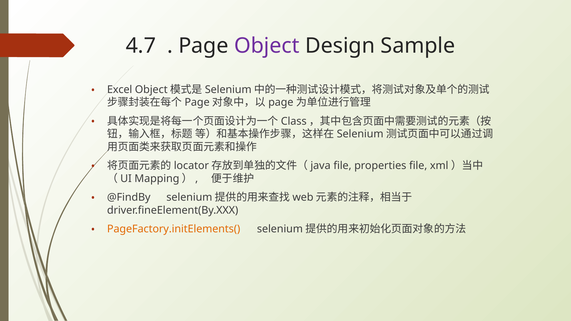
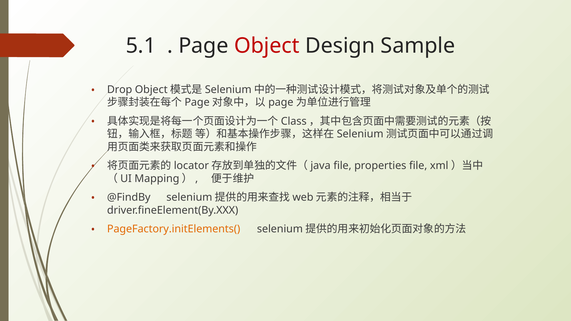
4.7: 4.7 -> 5.1
Object colour: purple -> red
Excel: Excel -> Drop
